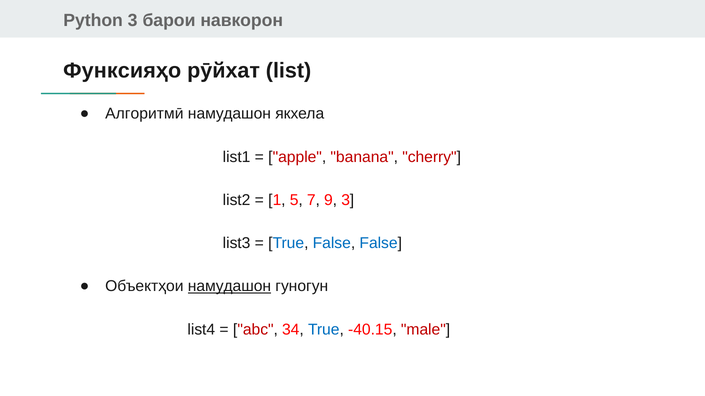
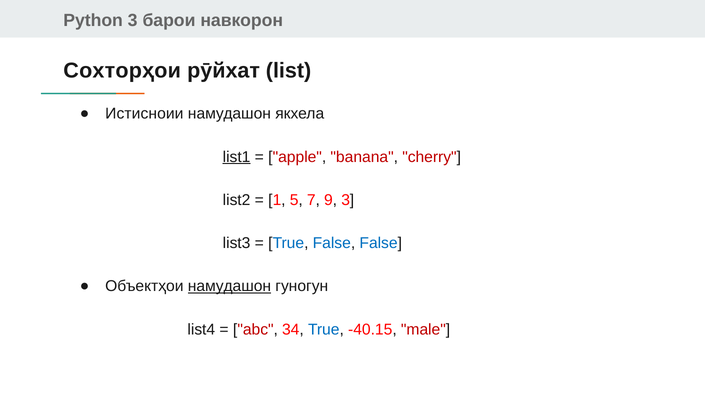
Функсияҳо: Функсияҳо -> Сохторҳои
Алгоритмӣ: Алгоритмӣ -> Истисноии
list1 underline: none -> present
